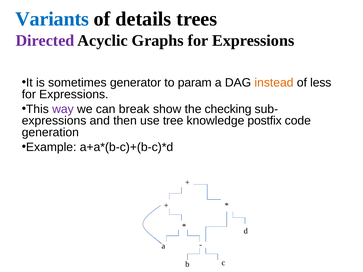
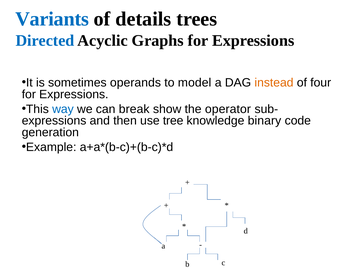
Directed colour: purple -> blue
generator: generator -> operands
param: param -> model
less: less -> four
way colour: purple -> blue
checking: checking -> operator
postfix: postfix -> binary
